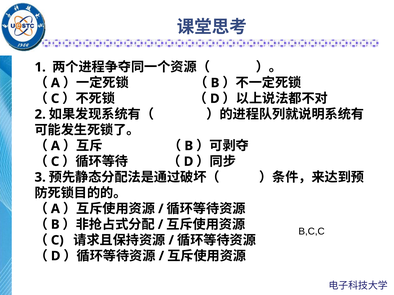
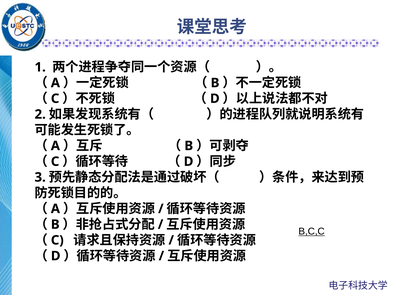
B,C,C underline: none -> present
